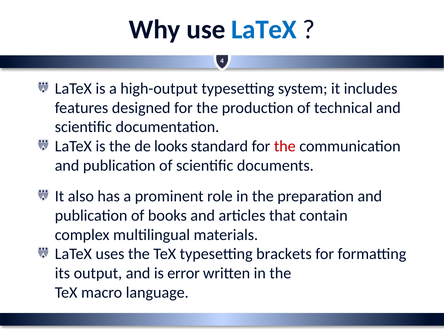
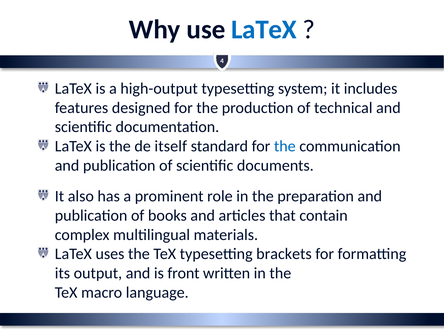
looks: looks -> itself
the at (285, 146) colour: red -> blue
error: error -> front
